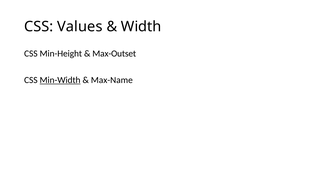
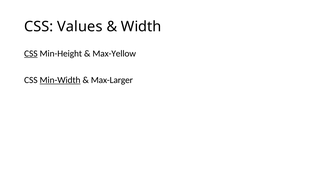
CSS at (31, 54) underline: none -> present
Max-Outset: Max-Outset -> Max-Yellow
Max-Name: Max-Name -> Max-Larger
